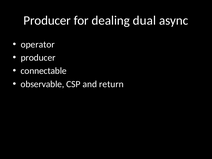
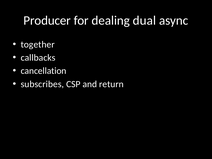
operator: operator -> together
producer at (38, 58): producer -> callbacks
connectable: connectable -> cancellation
observable: observable -> subscribes
